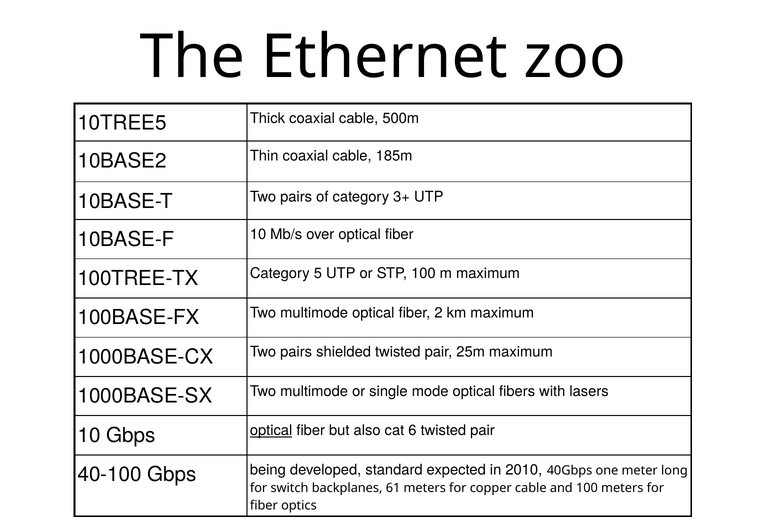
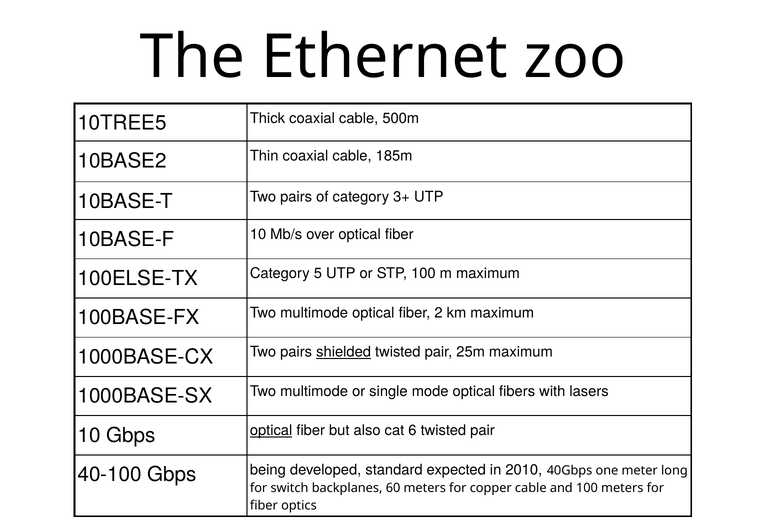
100TREE-TX: 100TREE-TX -> 100ELSE-TX
shielded underline: none -> present
61: 61 -> 60
